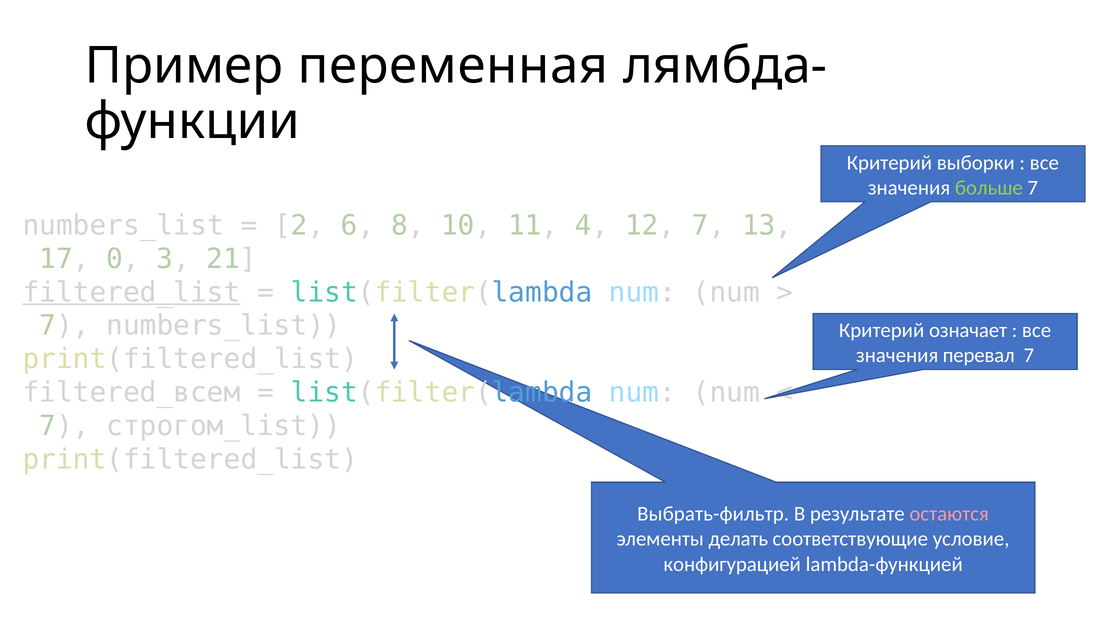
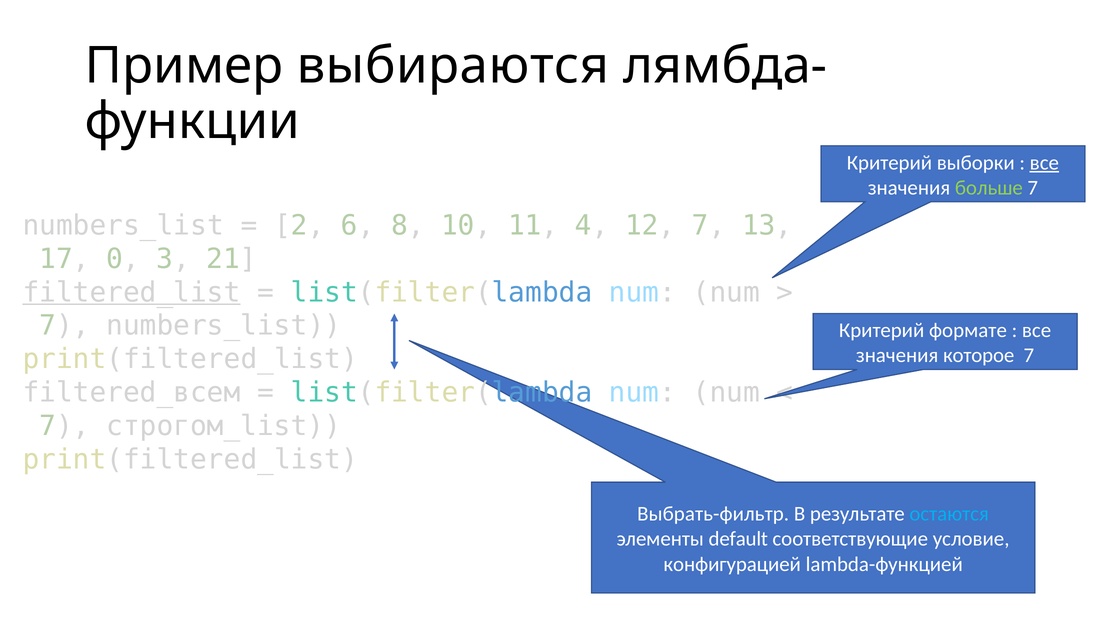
переменная: переменная -> выбираются
все at (1044, 163) underline: none -> present
означает: означает -> формате
перевал: перевал -> которое
остаются colour: pink -> light blue
делать: делать -> default
